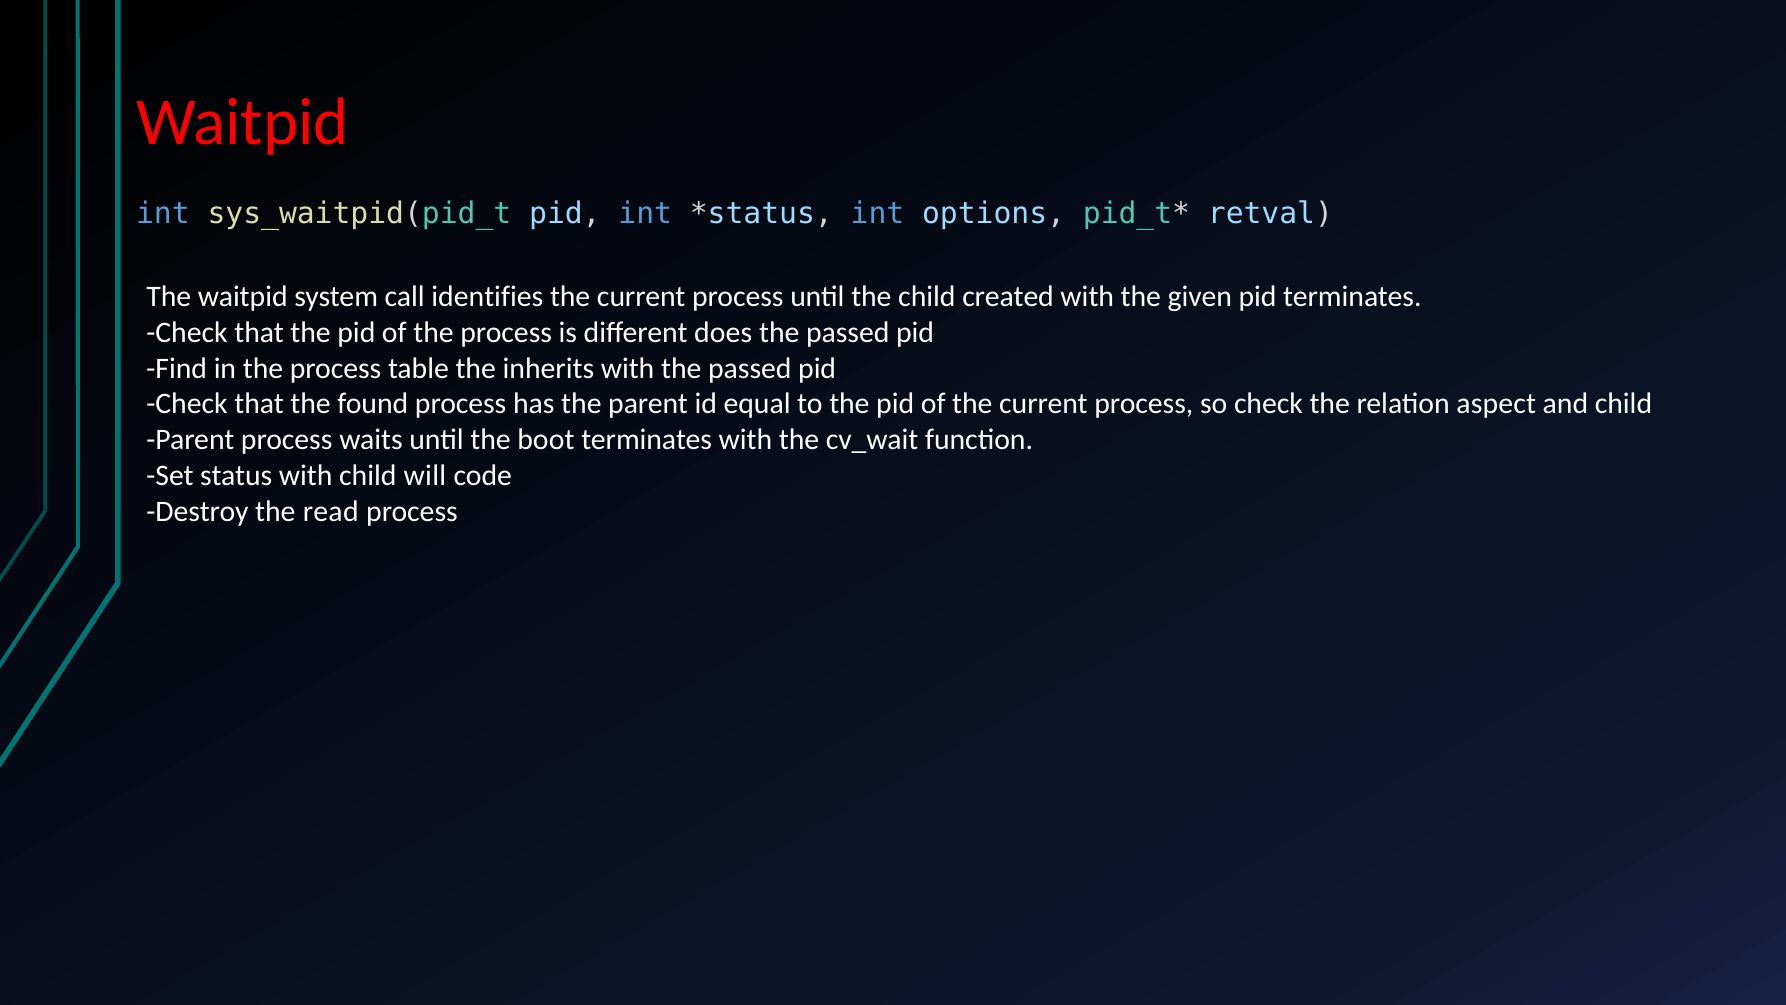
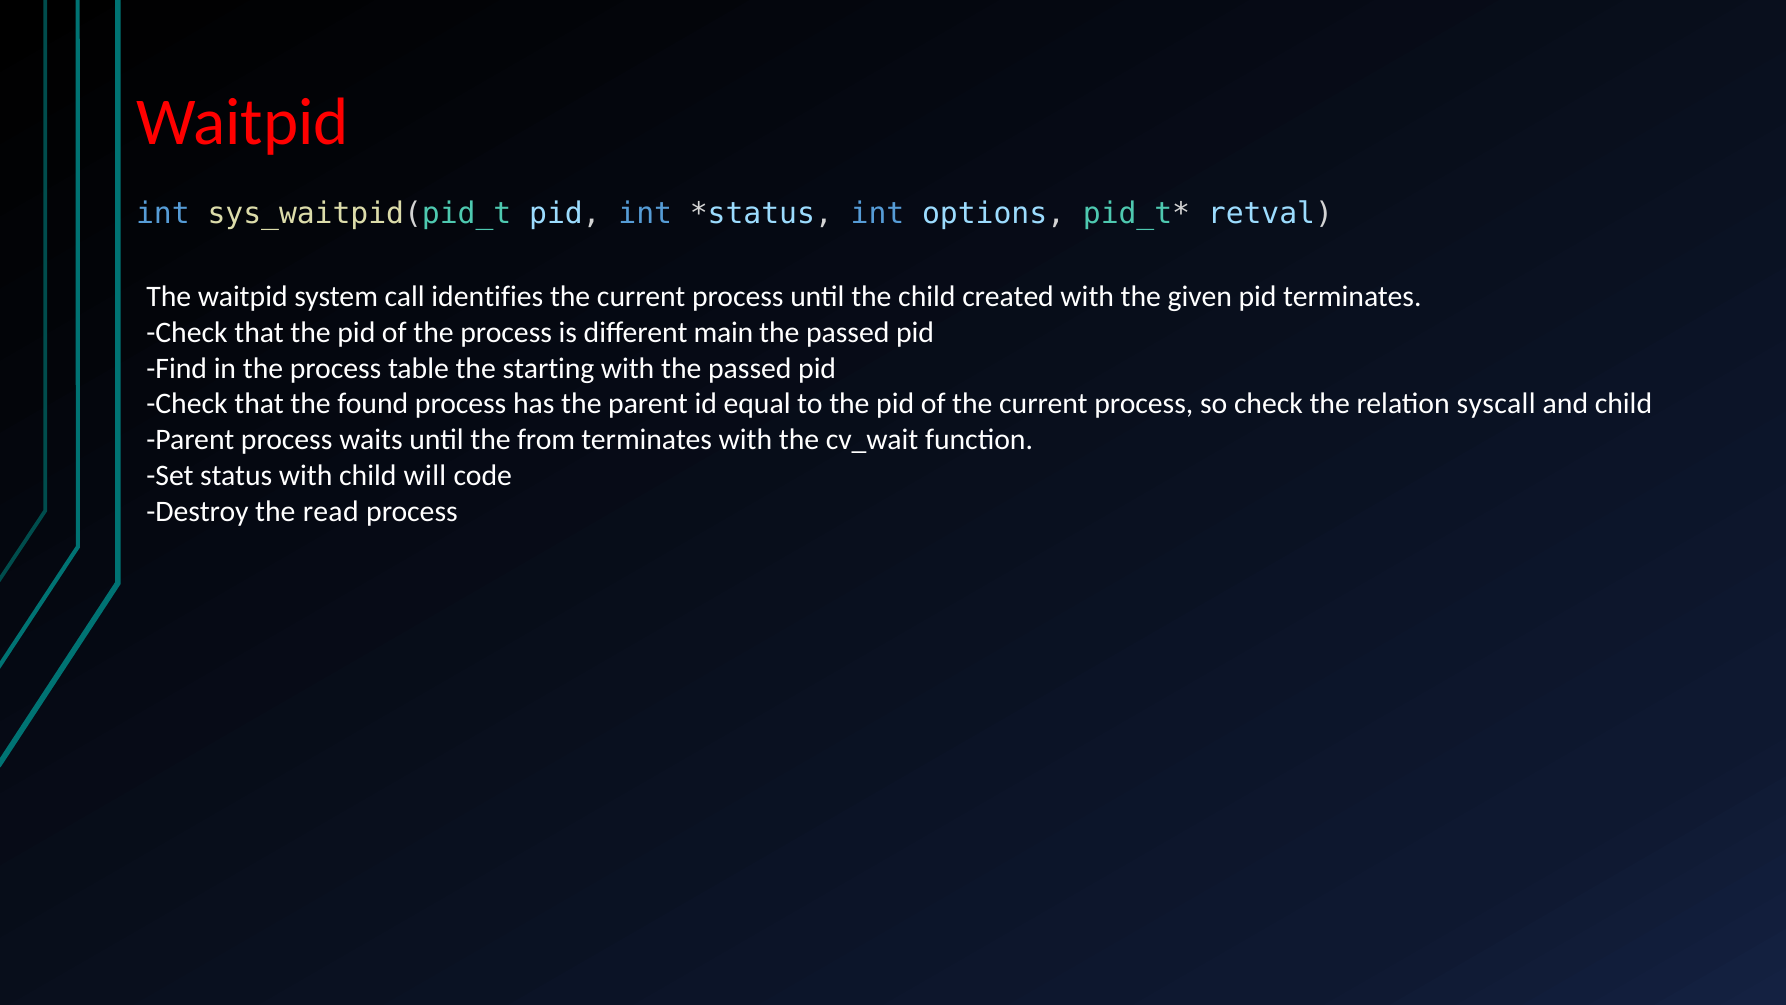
does: does -> main
inherits: inherits -> starting
aspect: aspect -> syscall
boot: boot -> from
